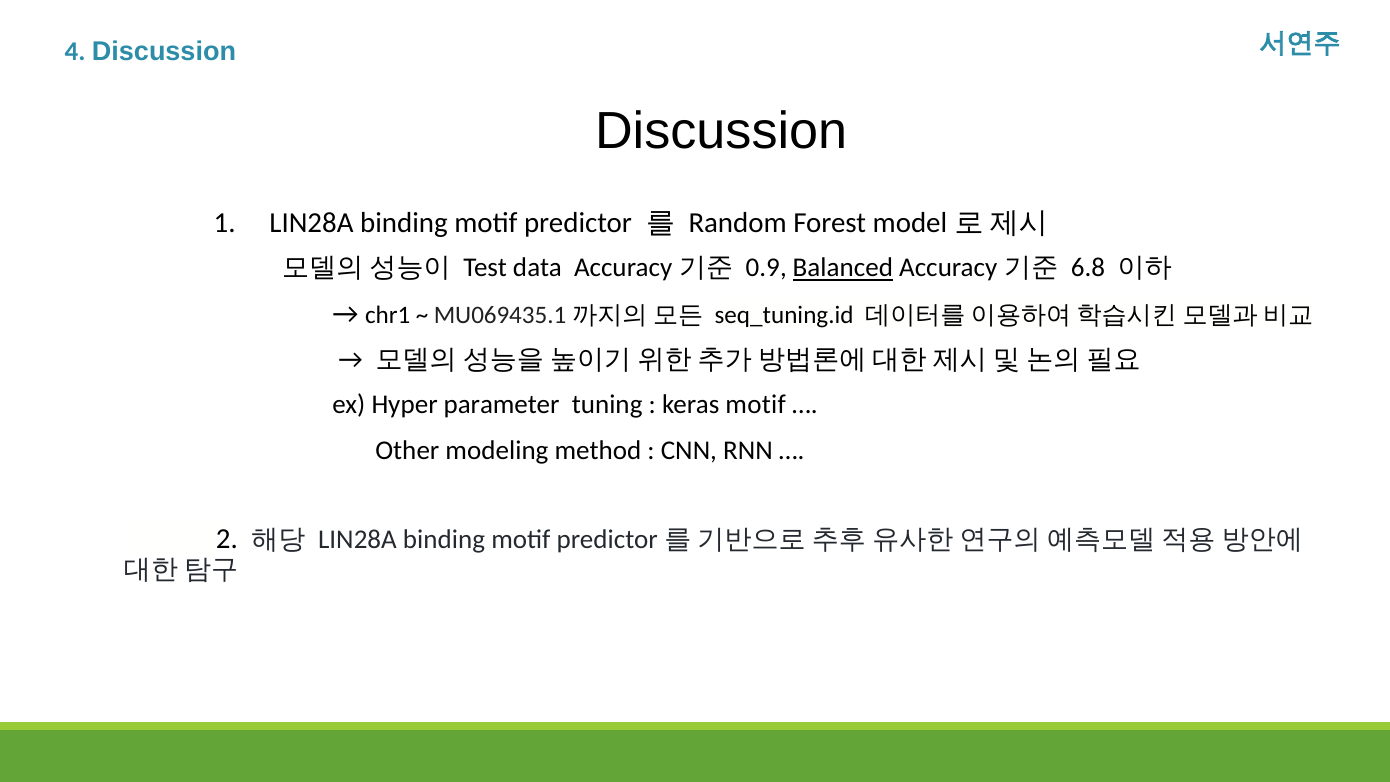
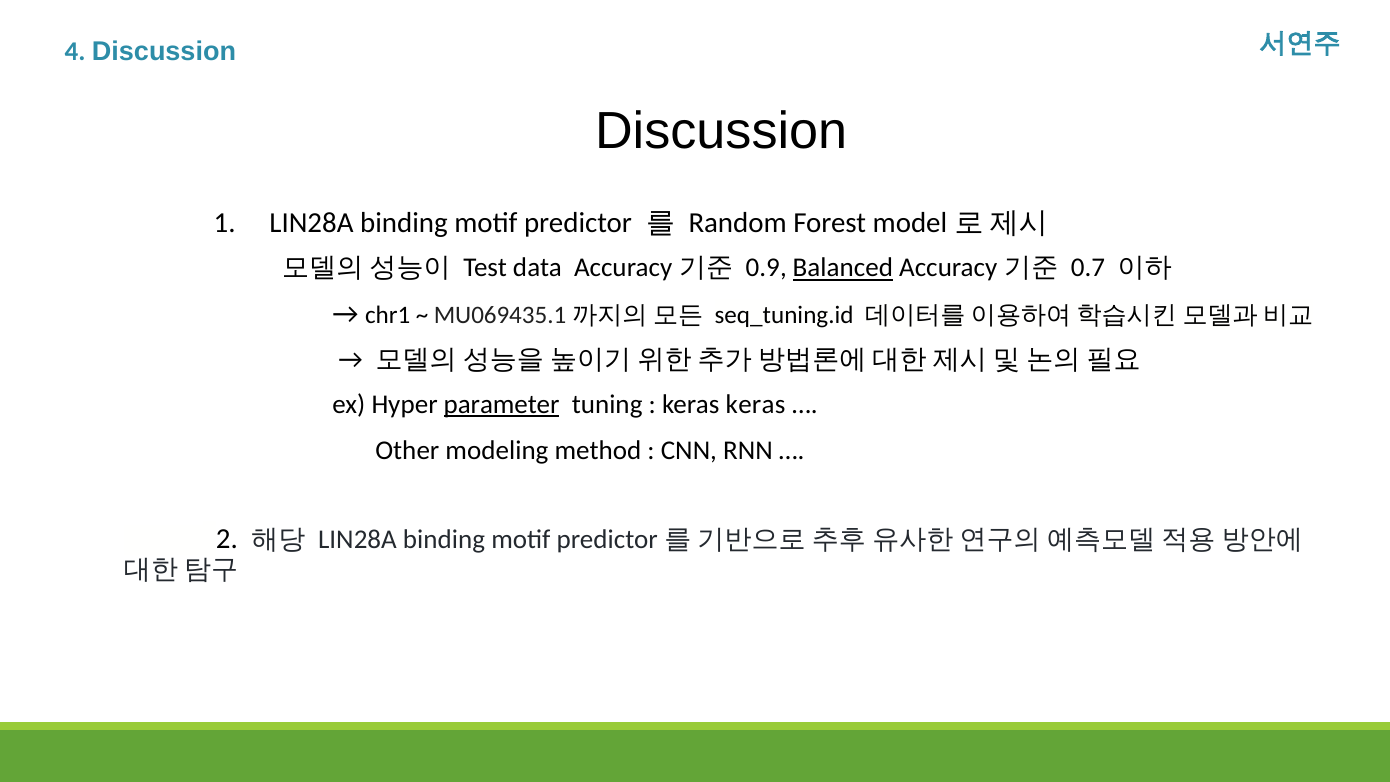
6.8: 6.8 -> 0.7
parameter underline: none -> present
keras motif: motif -> keras
